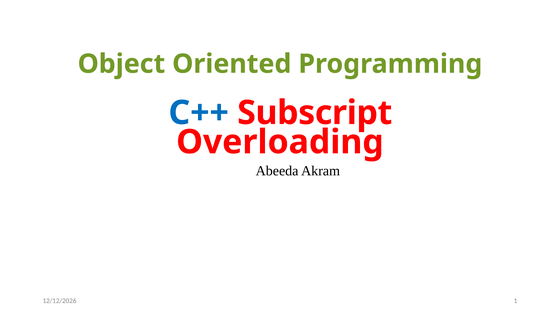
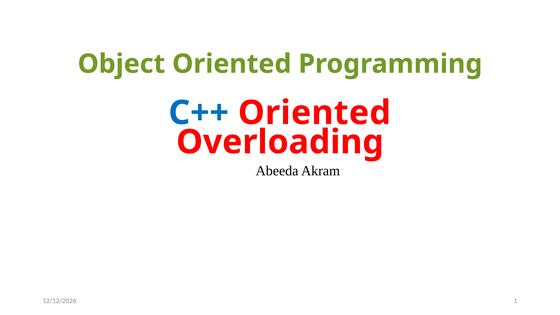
C++ Subscript: Subscript -> Oriented
